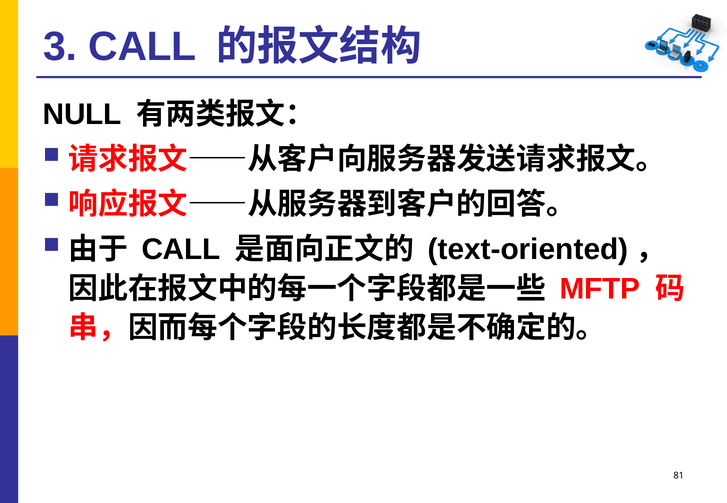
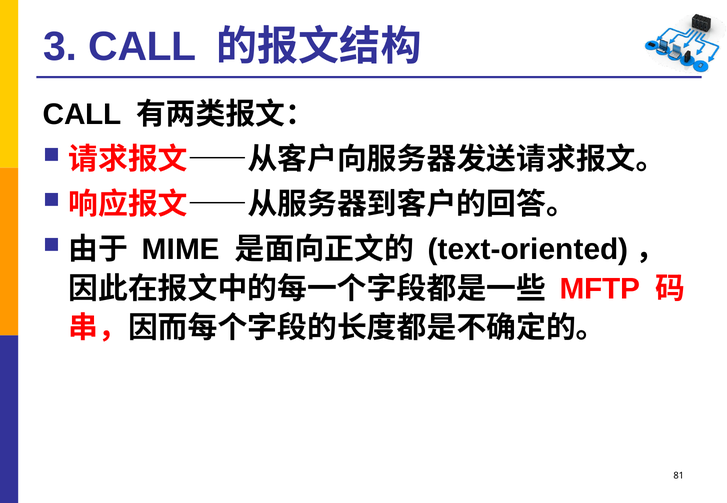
NULL at (82, 115): NULL -> CALL
CALL at (181, 250): CALL -> MIME
